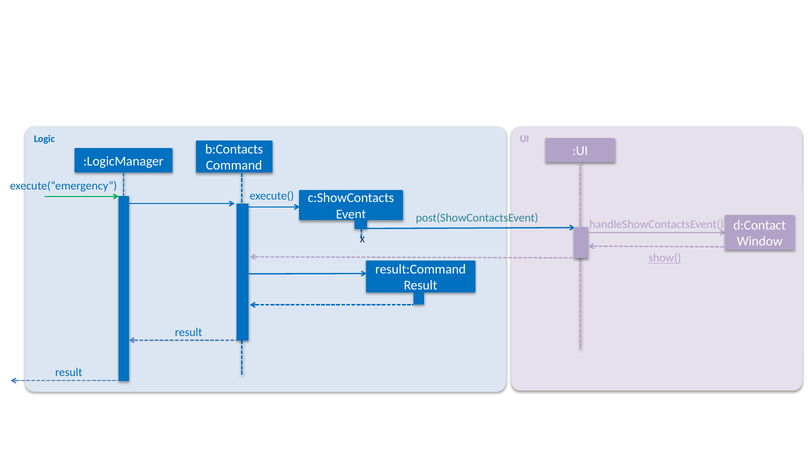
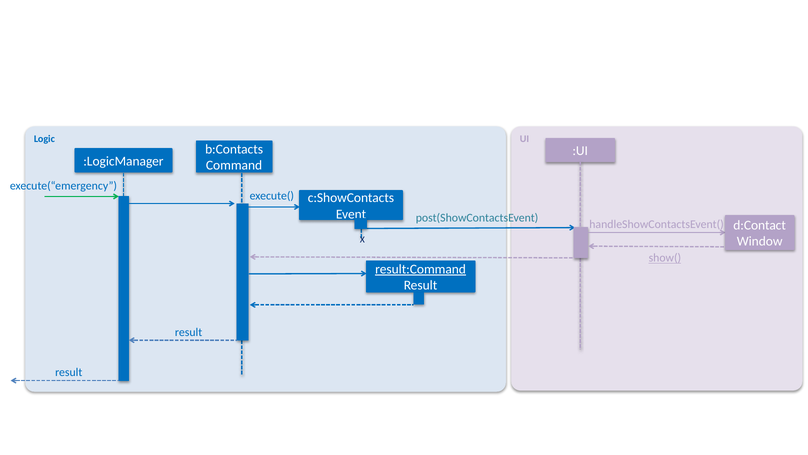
result:Command underline: none -> present
